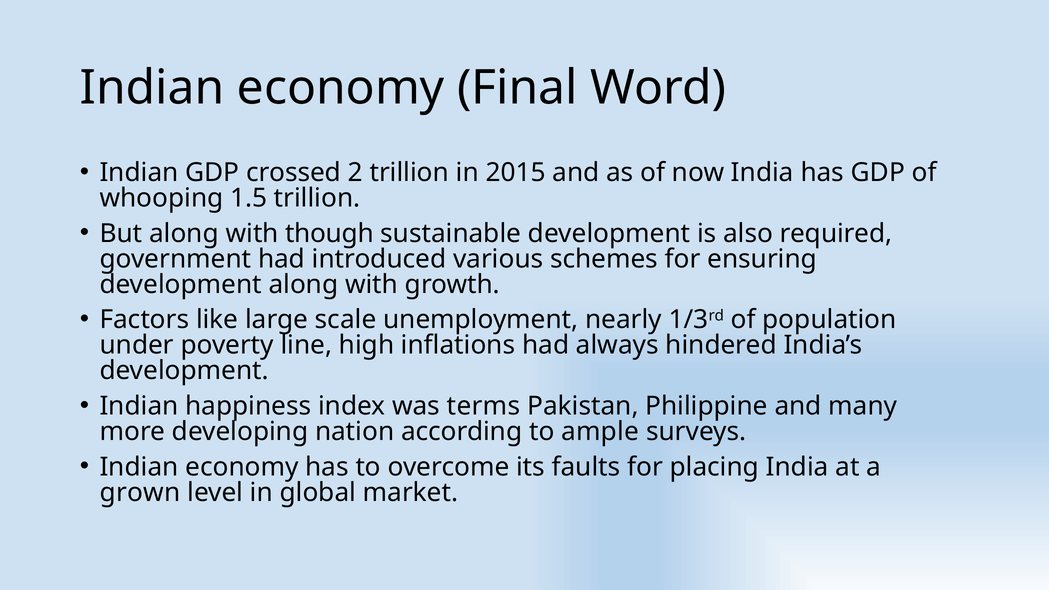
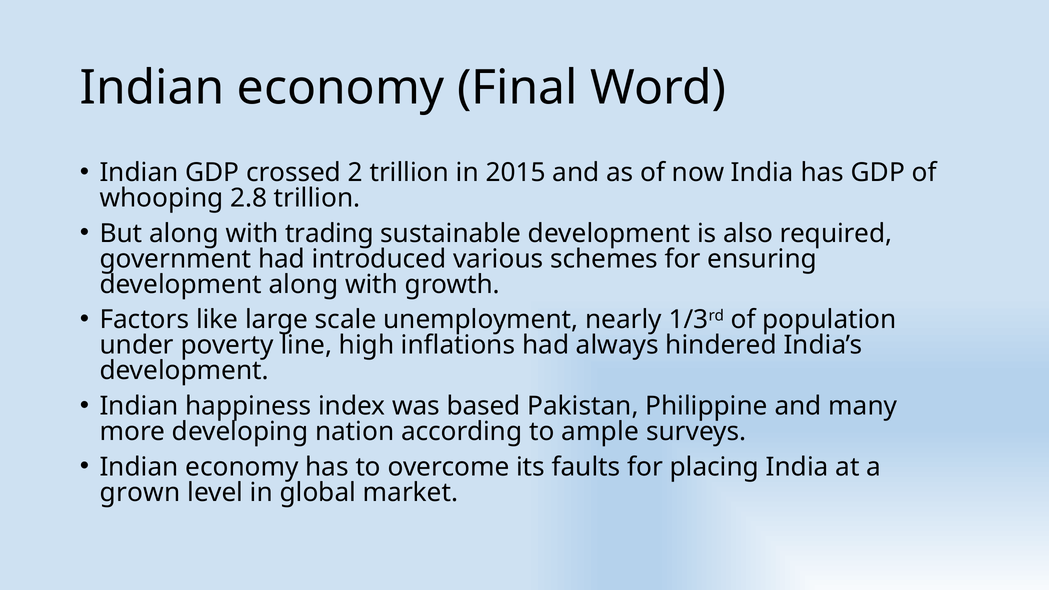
1.5: 1.5 -> 2.8
though: though -> trading
terms: terms -> based
